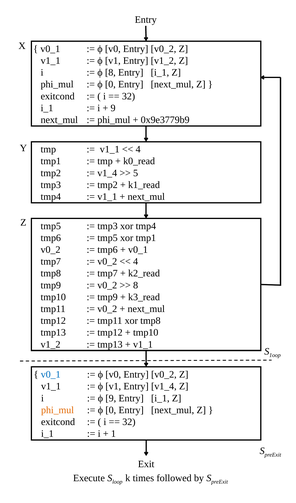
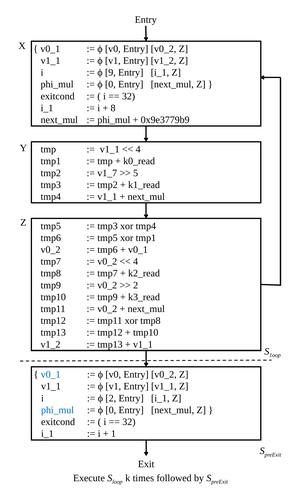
ϕ 8: 8 -> 9
9 at (113, 108): 9 -> 8
v1_4 at (107, 173): v1_4 -> v1_7
8 at (136, 285): 8 -> 2
Entry v1_4: v1_4 -> v1_1
ϕ 9: 9 -> 2
phi_mul at (58, 410) colour: orange -> blue
